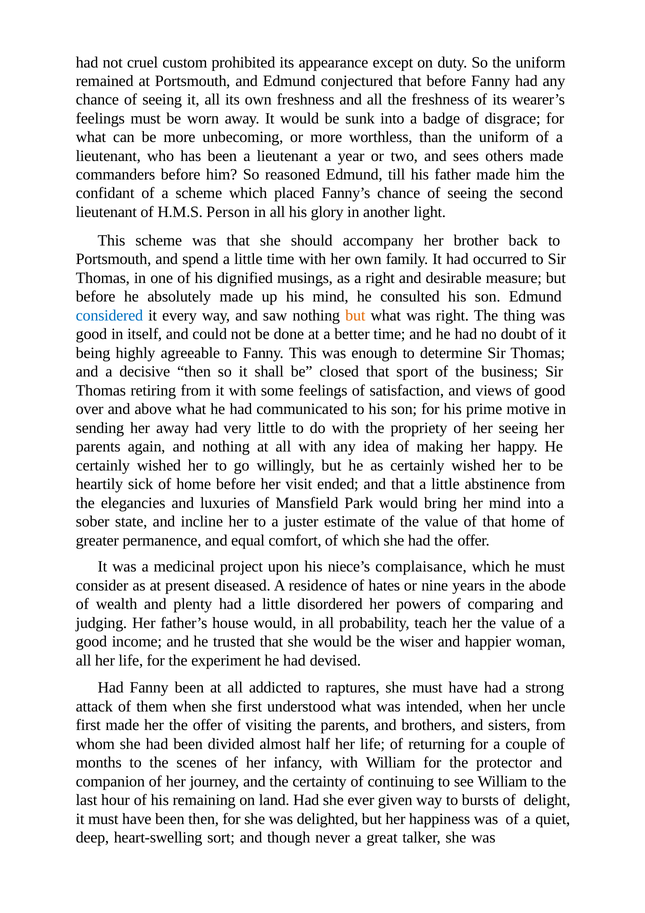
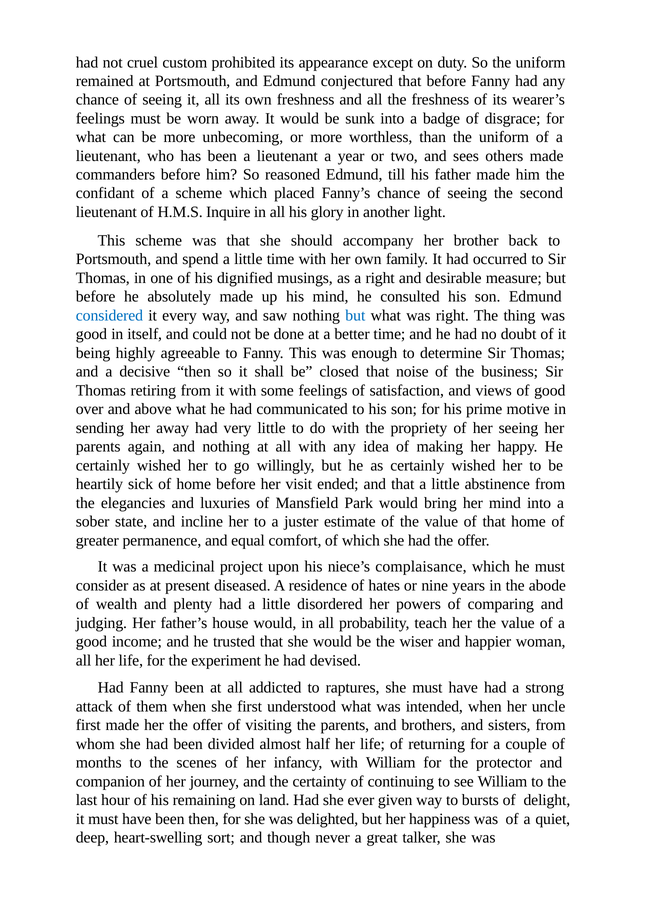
Person: Person -> Inquire
but at (355, 315) colour: orange -> blue
sport: sport -> noise
